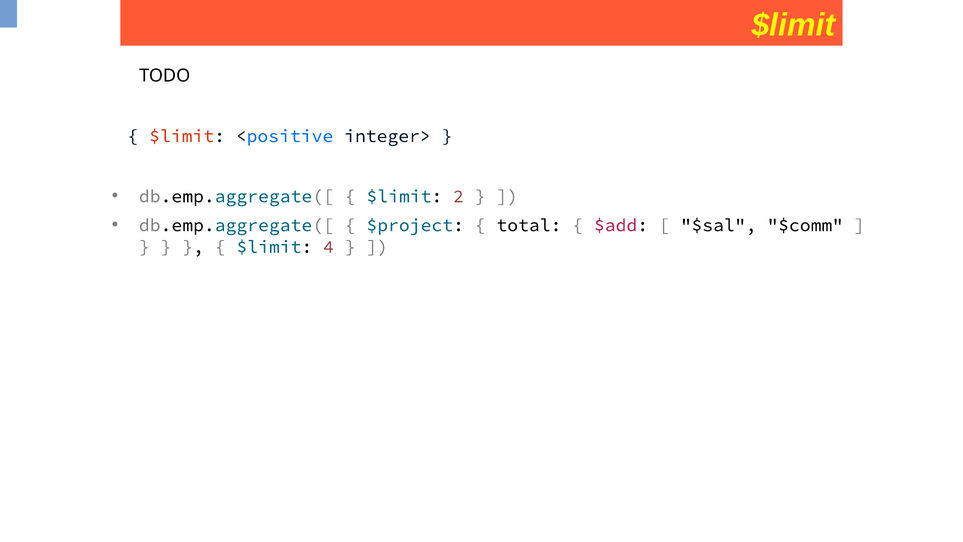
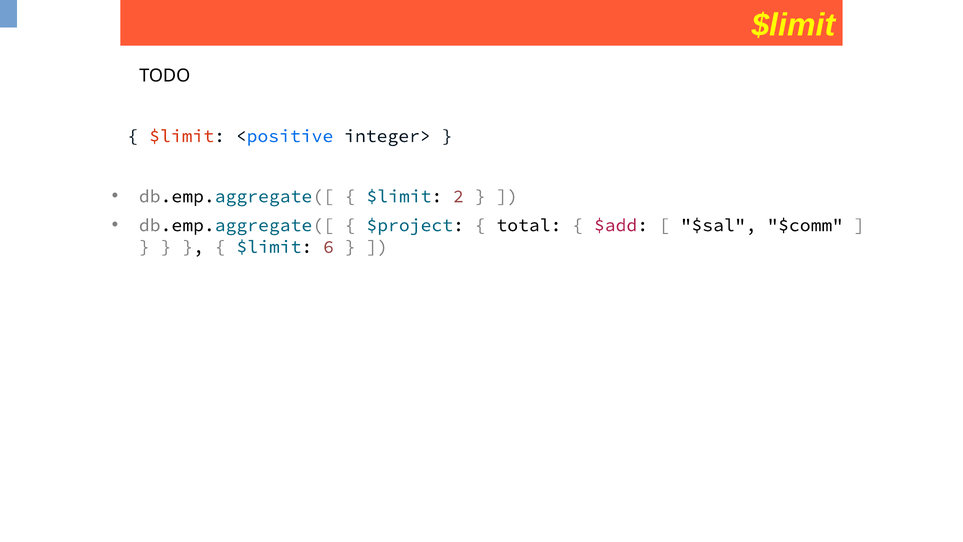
4: 4 -> 6
